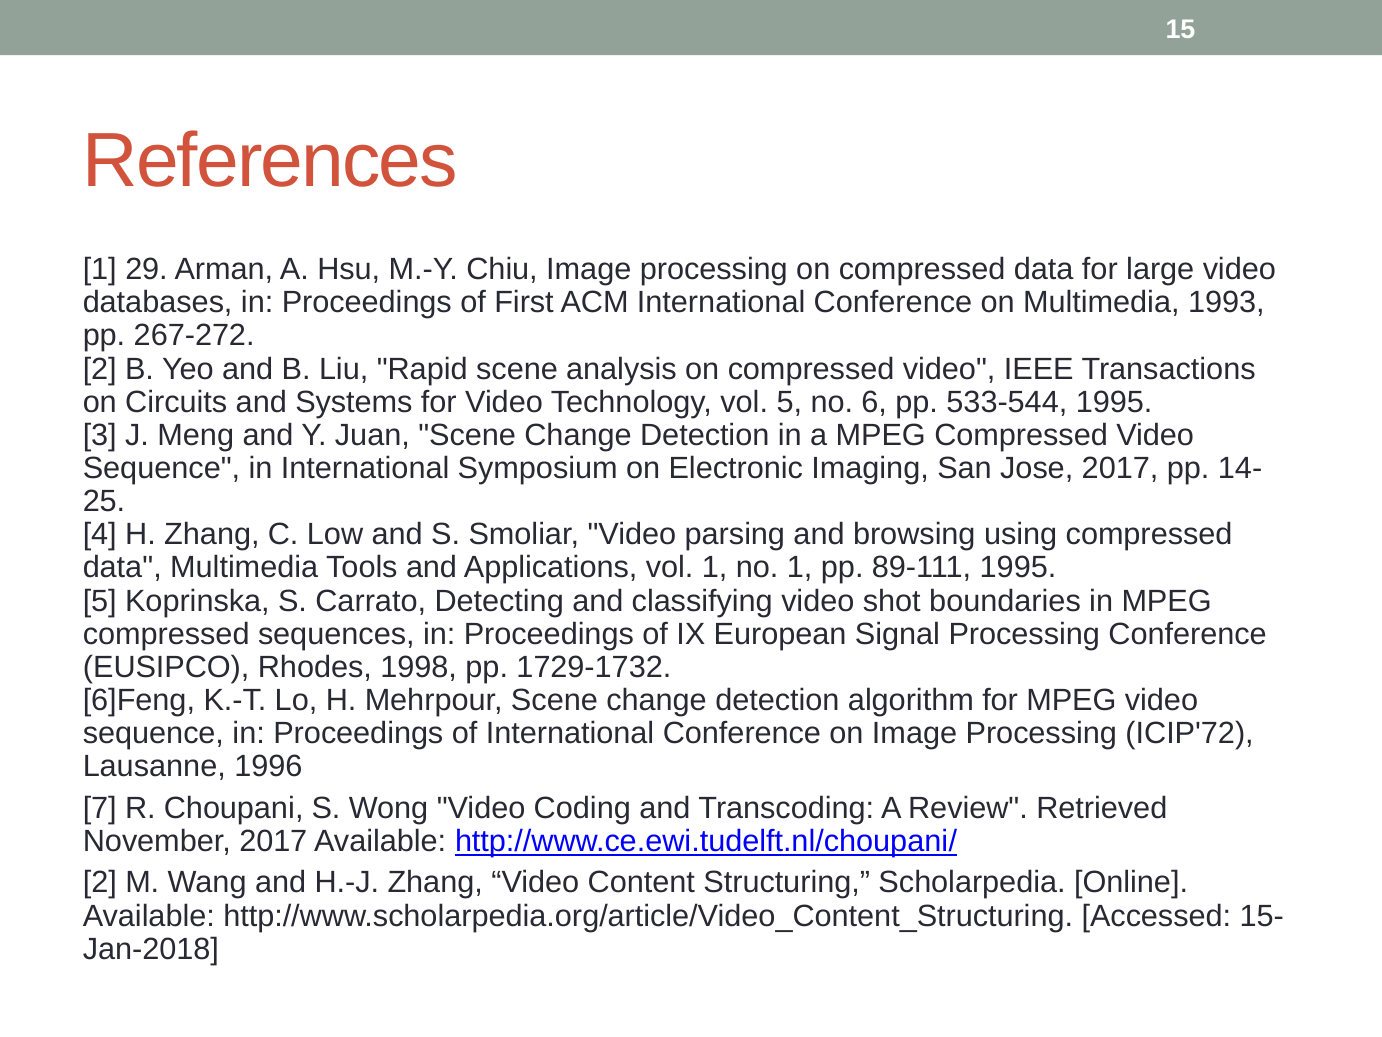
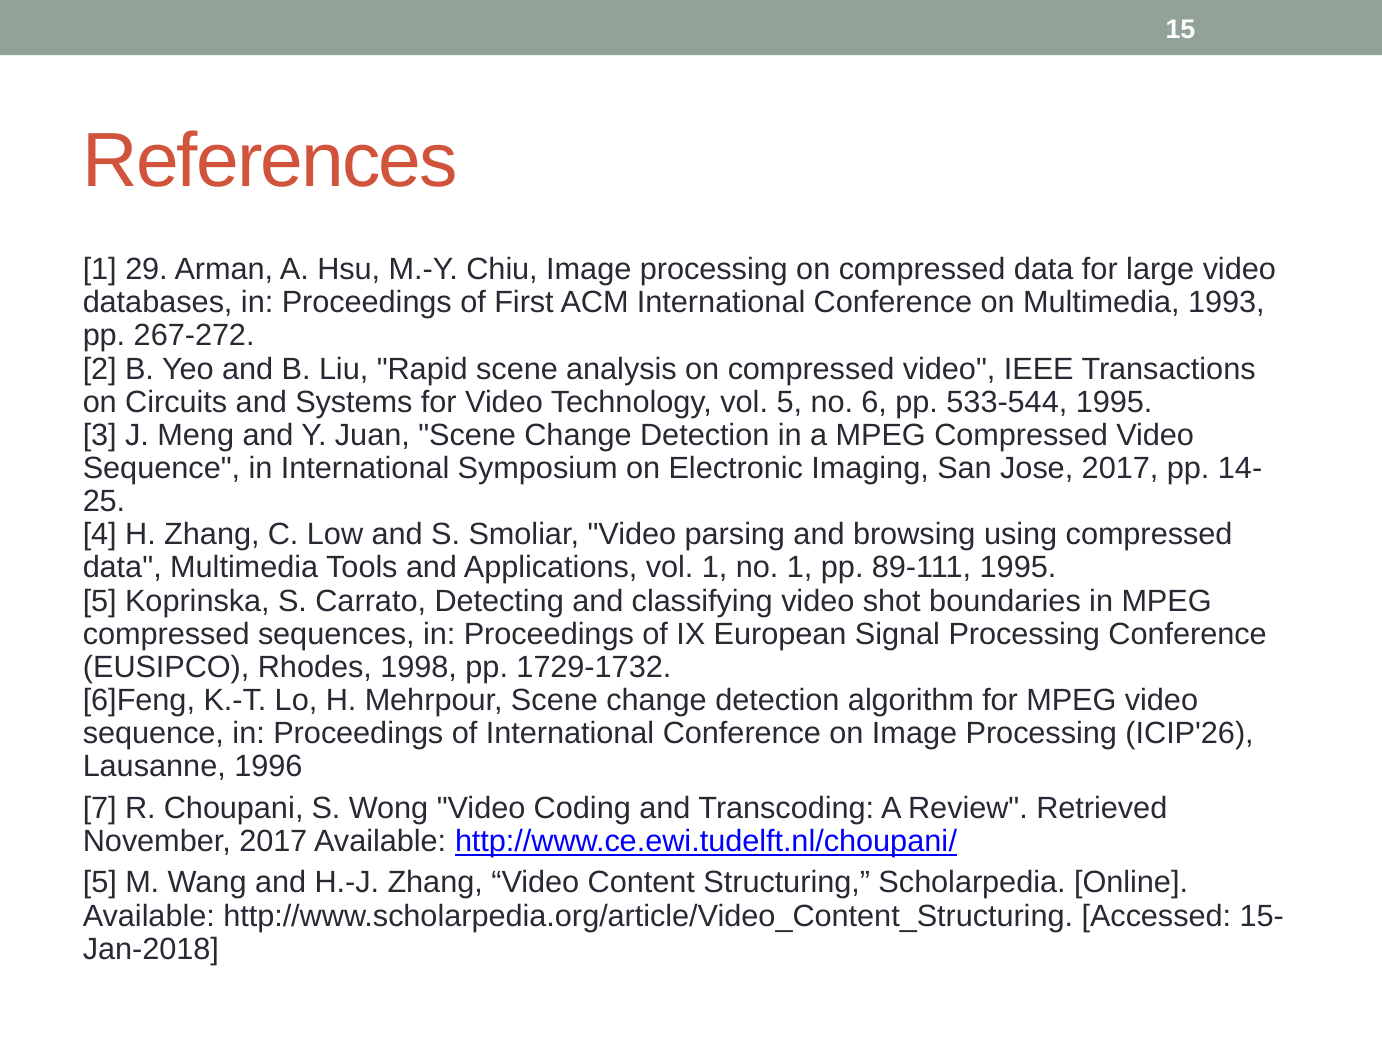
ICIP'72: ICIP'72 -> ICIP'26
2 at (100, 882): 2 -> 5
